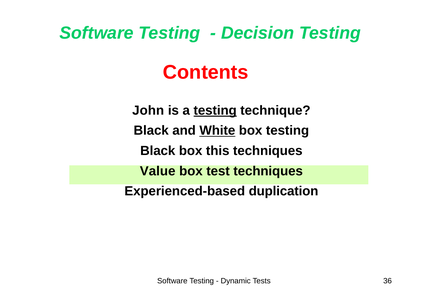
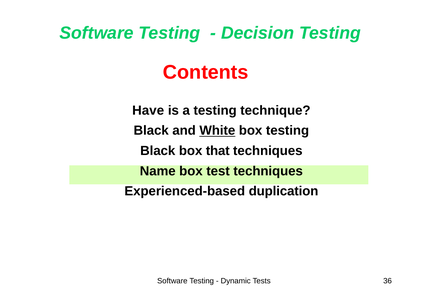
John: John -> Have
testing at (215, 110) underline: present -> none
this: this -> that
Value: Value -> Name
